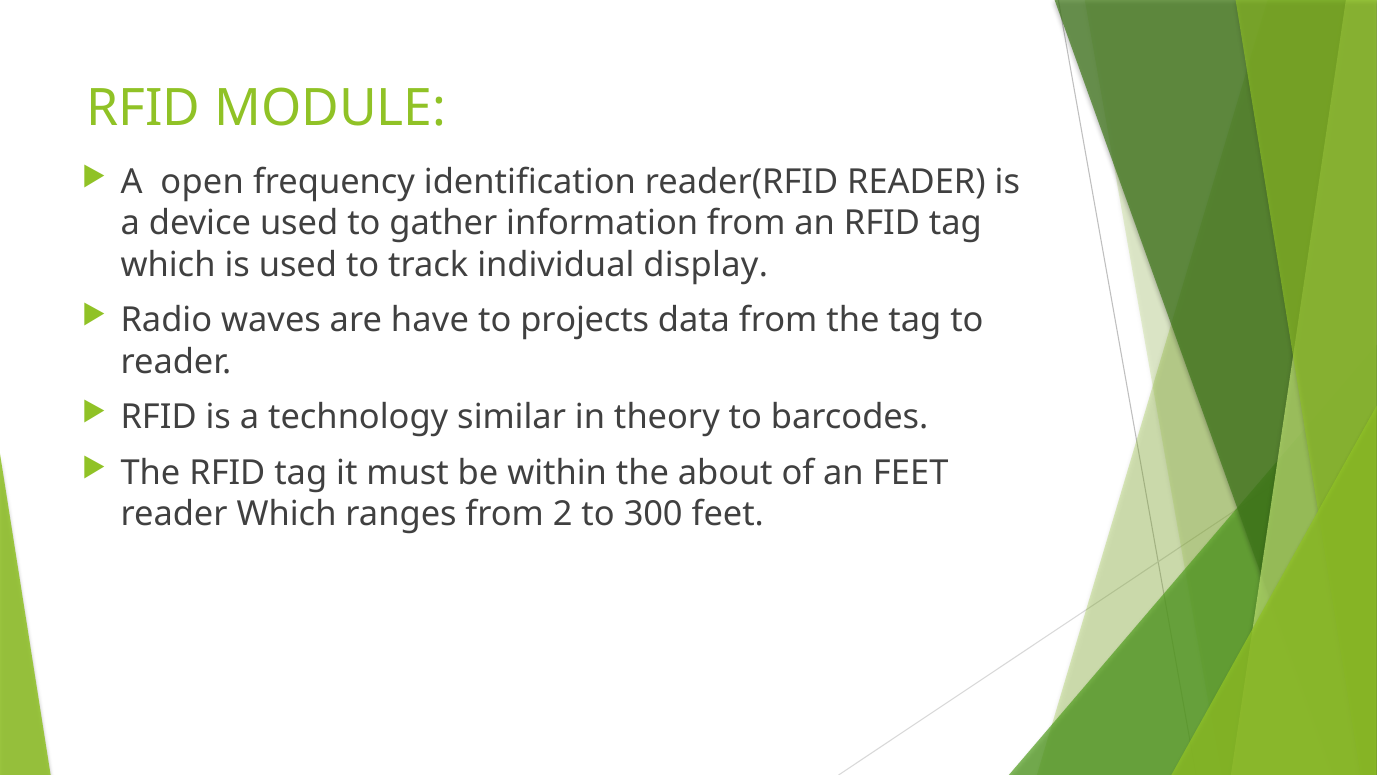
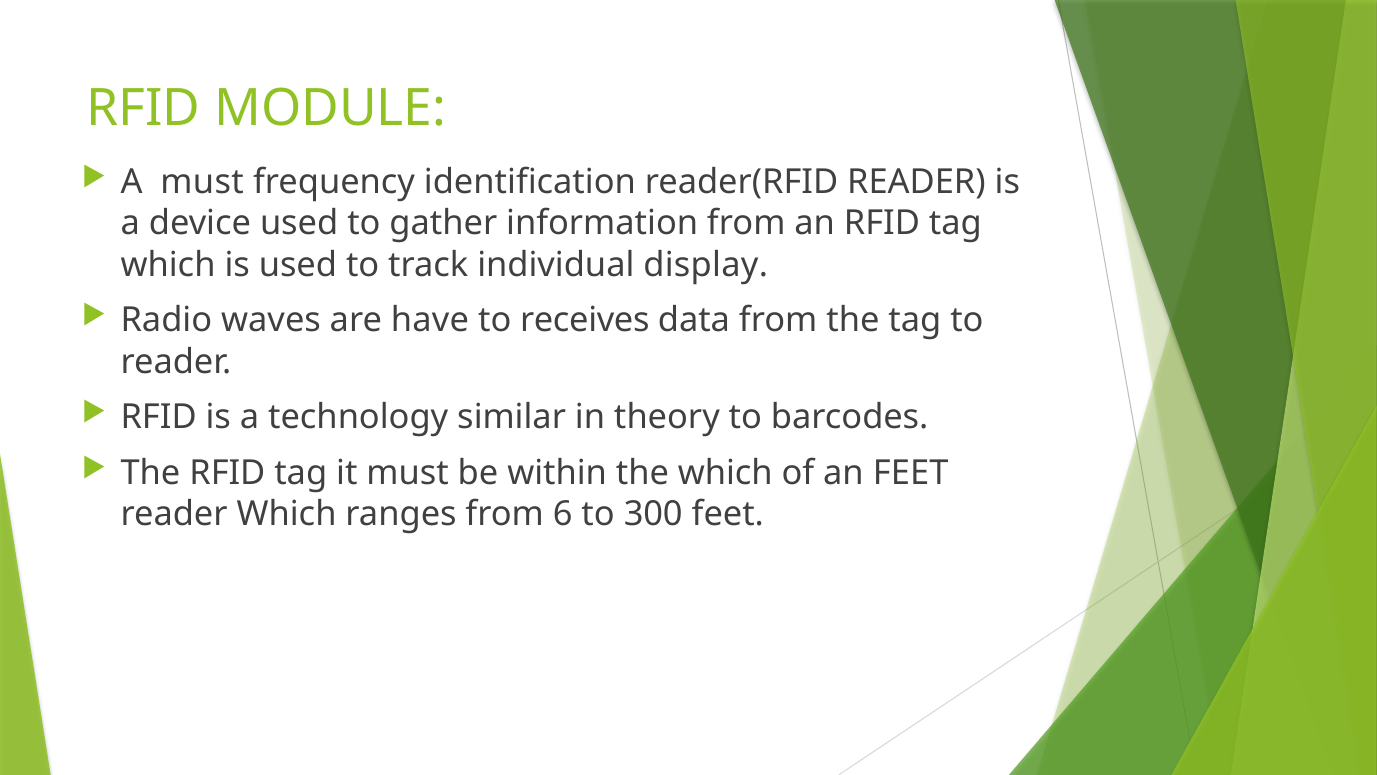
A open: open -> must
projects: projects -> receives
the about: about -> which
2: 2 -> 6
